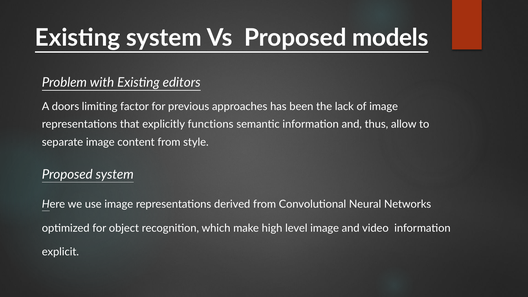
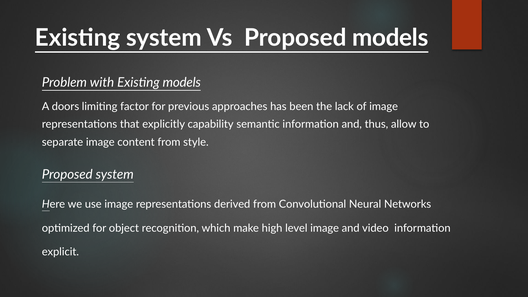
Existing editors: editors -> models
functions: functions -> capability
